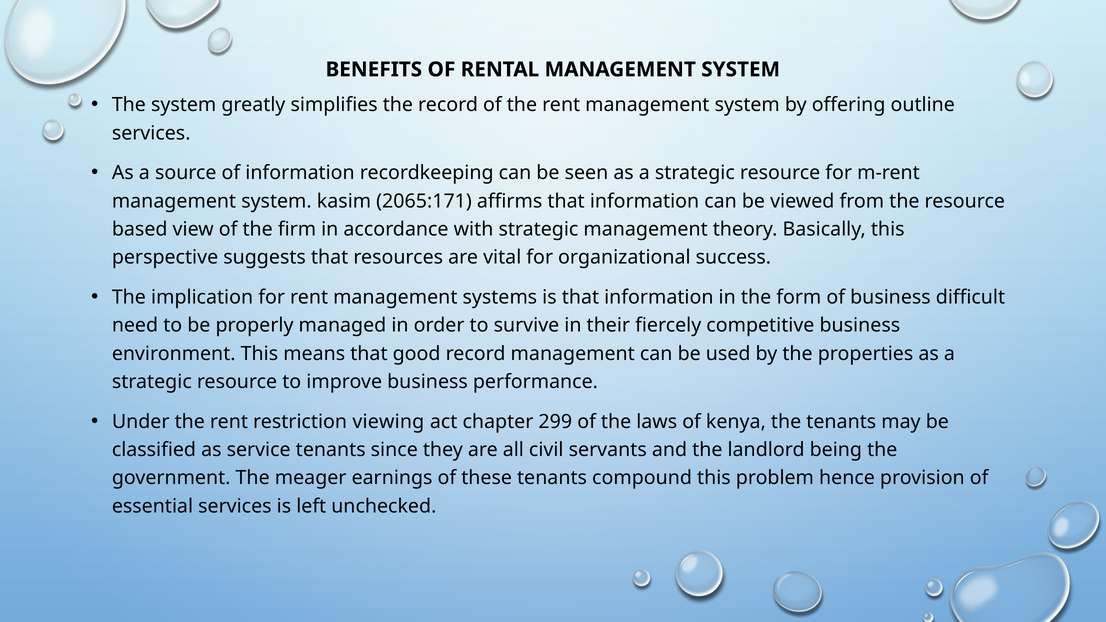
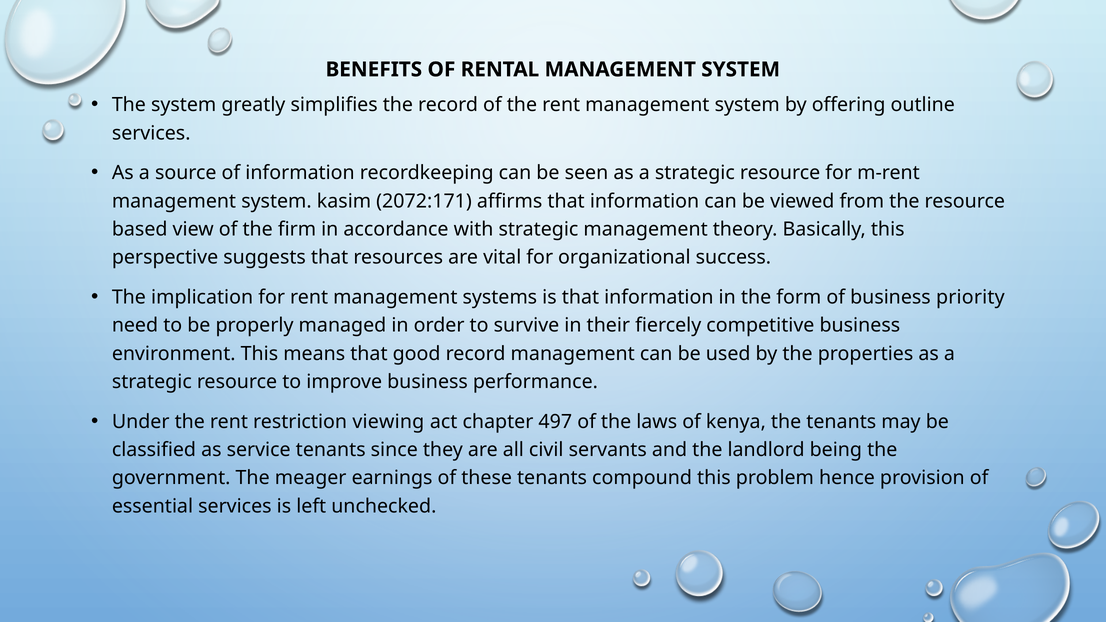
2065:171: 2065:171 -> 2072:171
difficult: difficult -> priority
299: 299 -> 497
